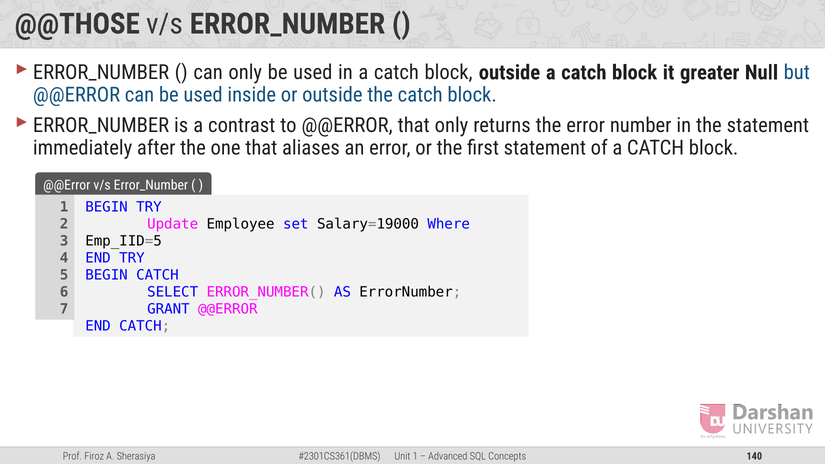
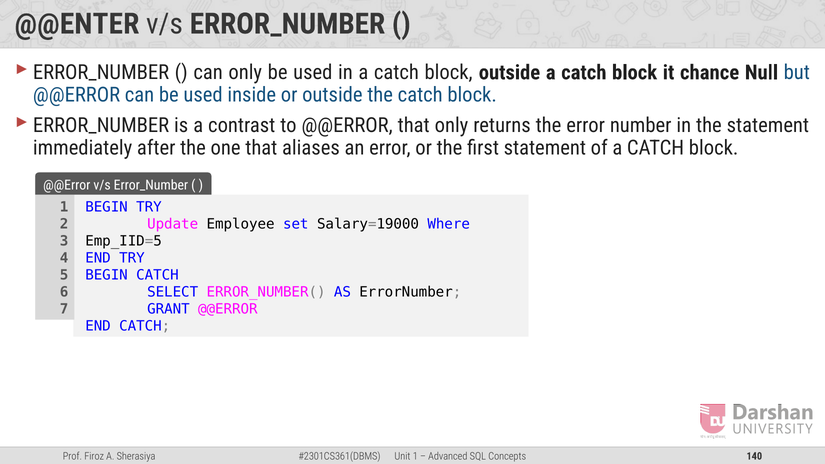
@@THOSE: @@THOSE -> @@ENTER
greater: greater -> chance
